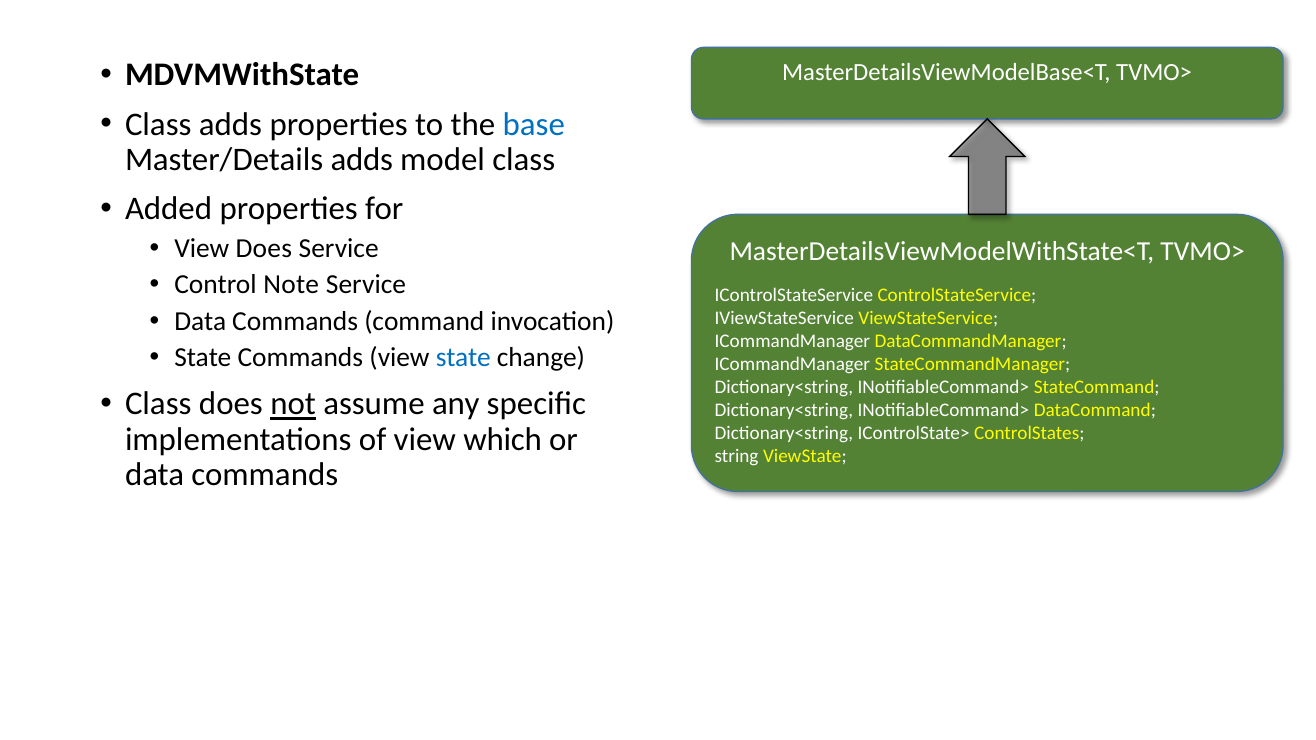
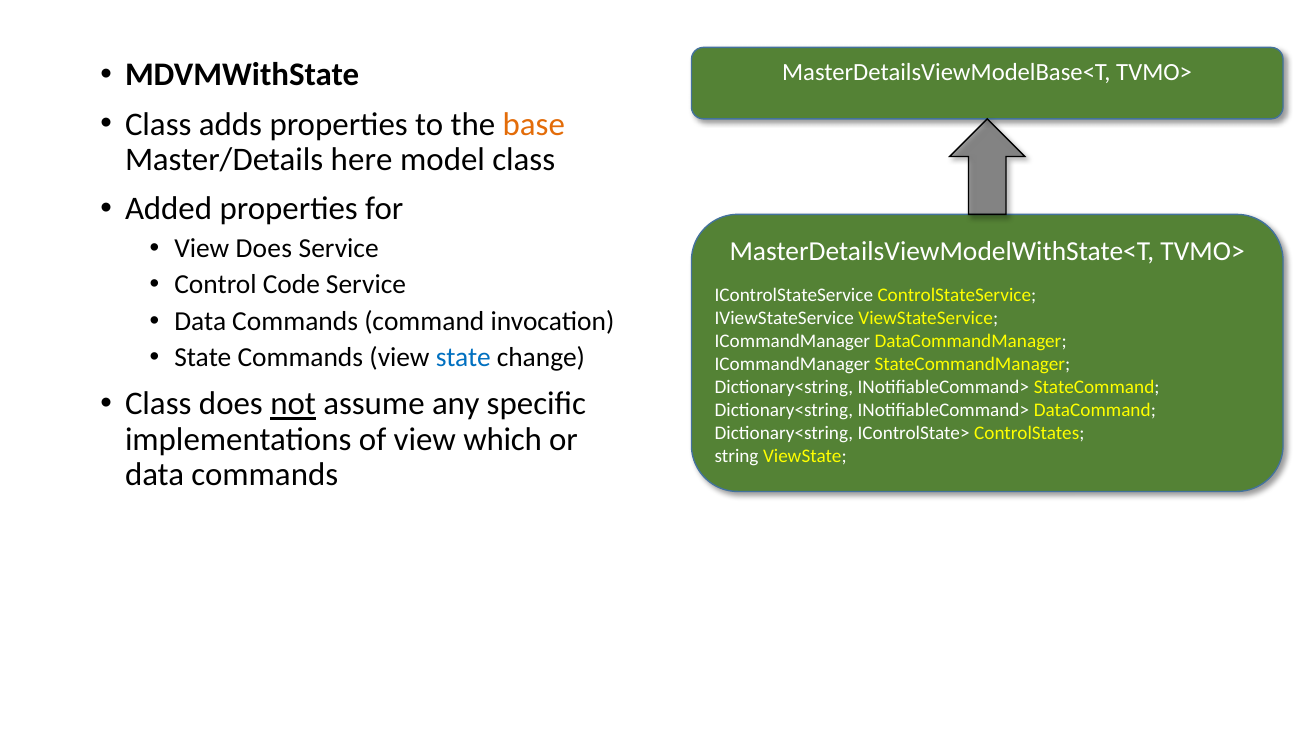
base colour: blue -> orange
Master/Details adds: adds -> here
Note: Note -> Code
